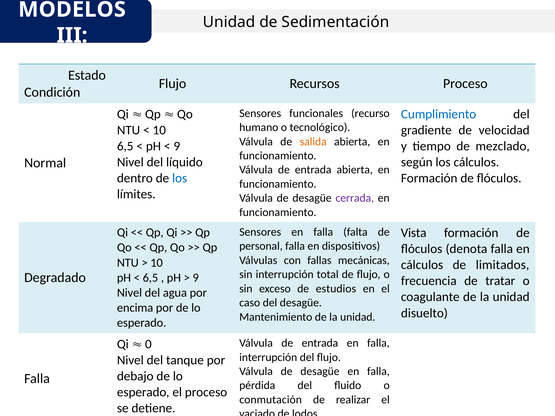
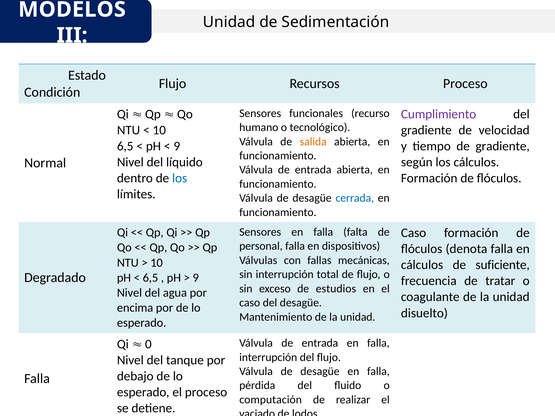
Cumplimiento colour: blue -> purple
de mezclado: mezclado -> gradiente
cerrada colour: purple -> blue
Vista at (414, 233): Vista -> Caso
limitados: limitados -> suficiente
conmutación: conmutación -> computación
